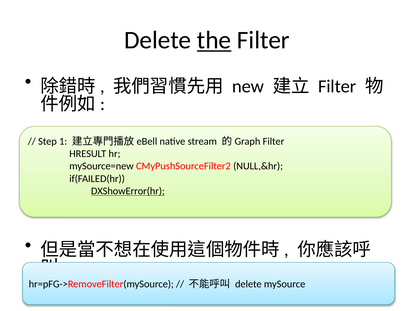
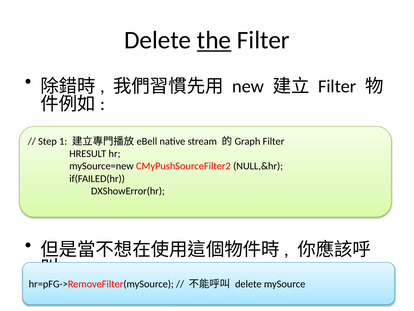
DXShowError(hr underline: present -> none
